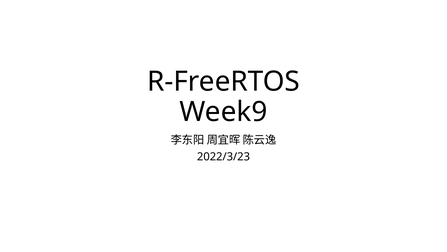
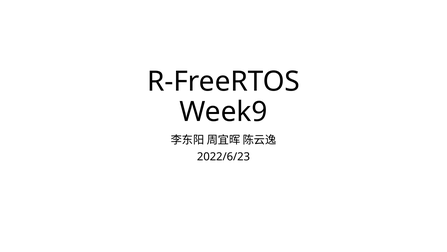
2022/3/23: 2022/3/23 -> 2022/6/23
